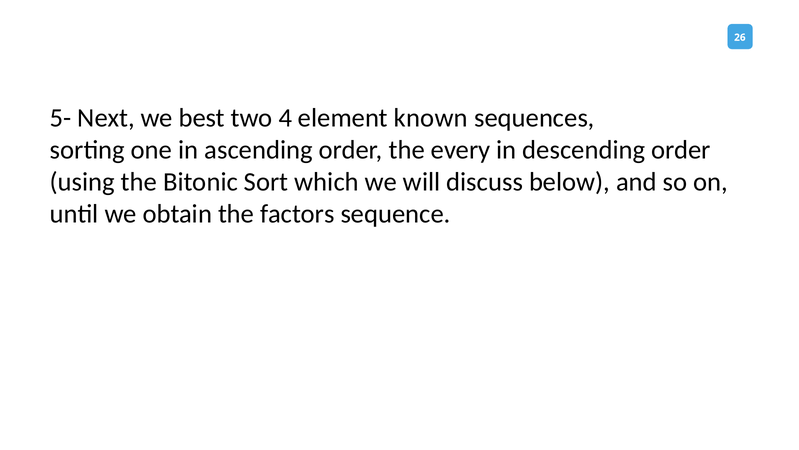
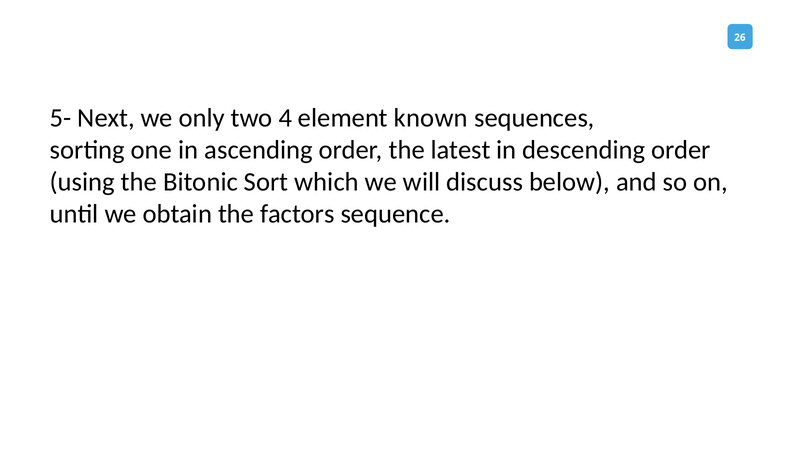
best: best -> only
every: every -> latest
